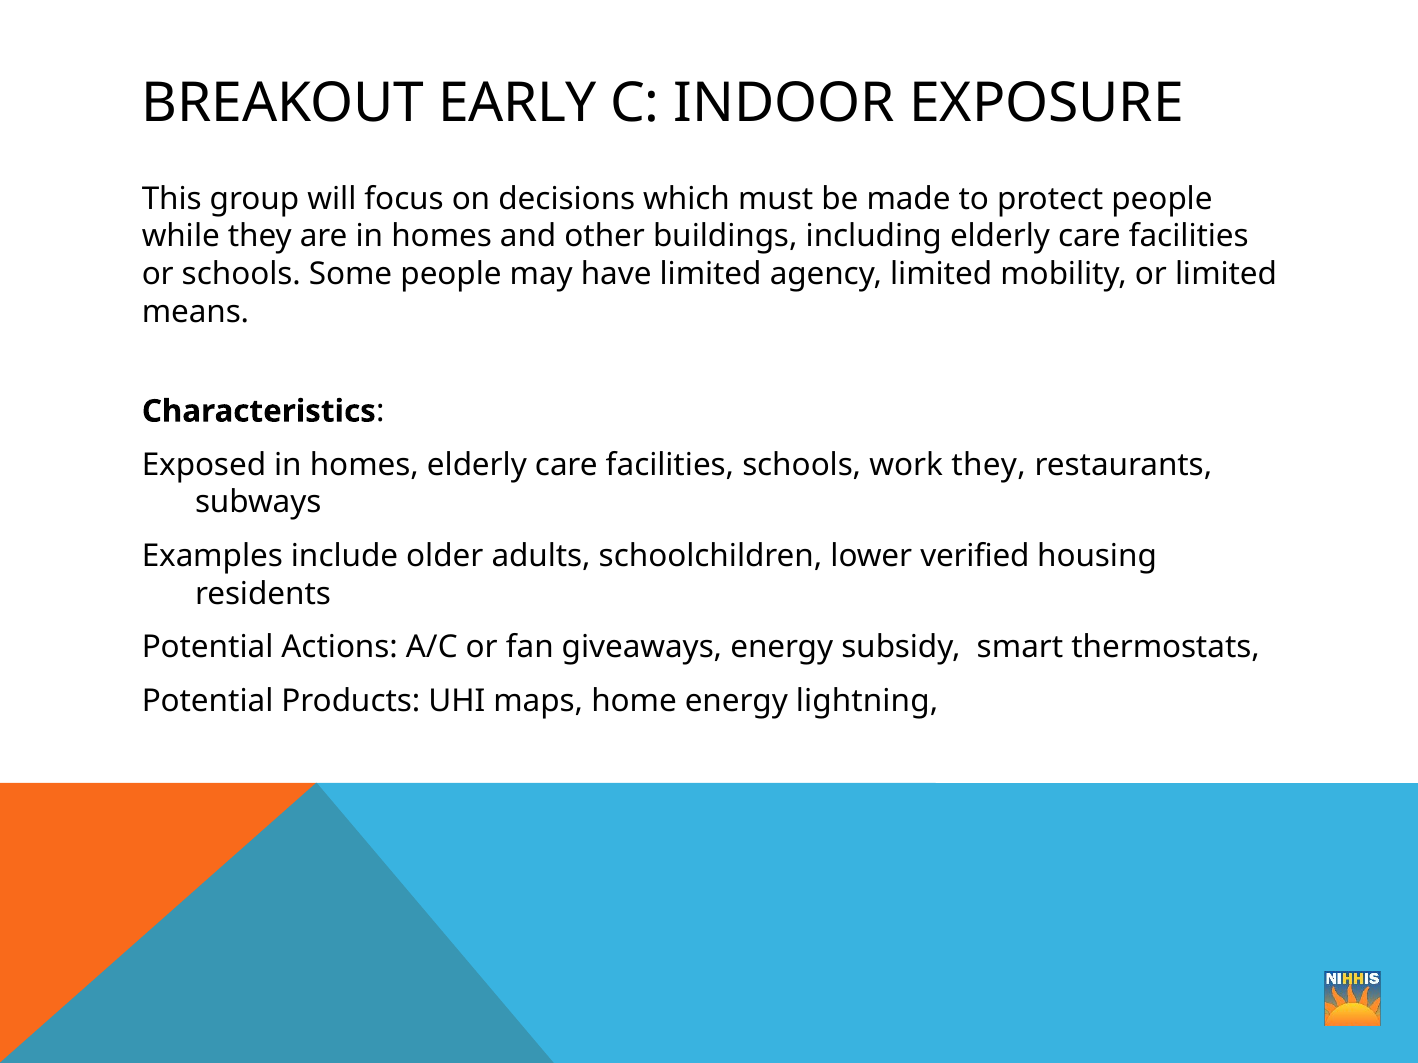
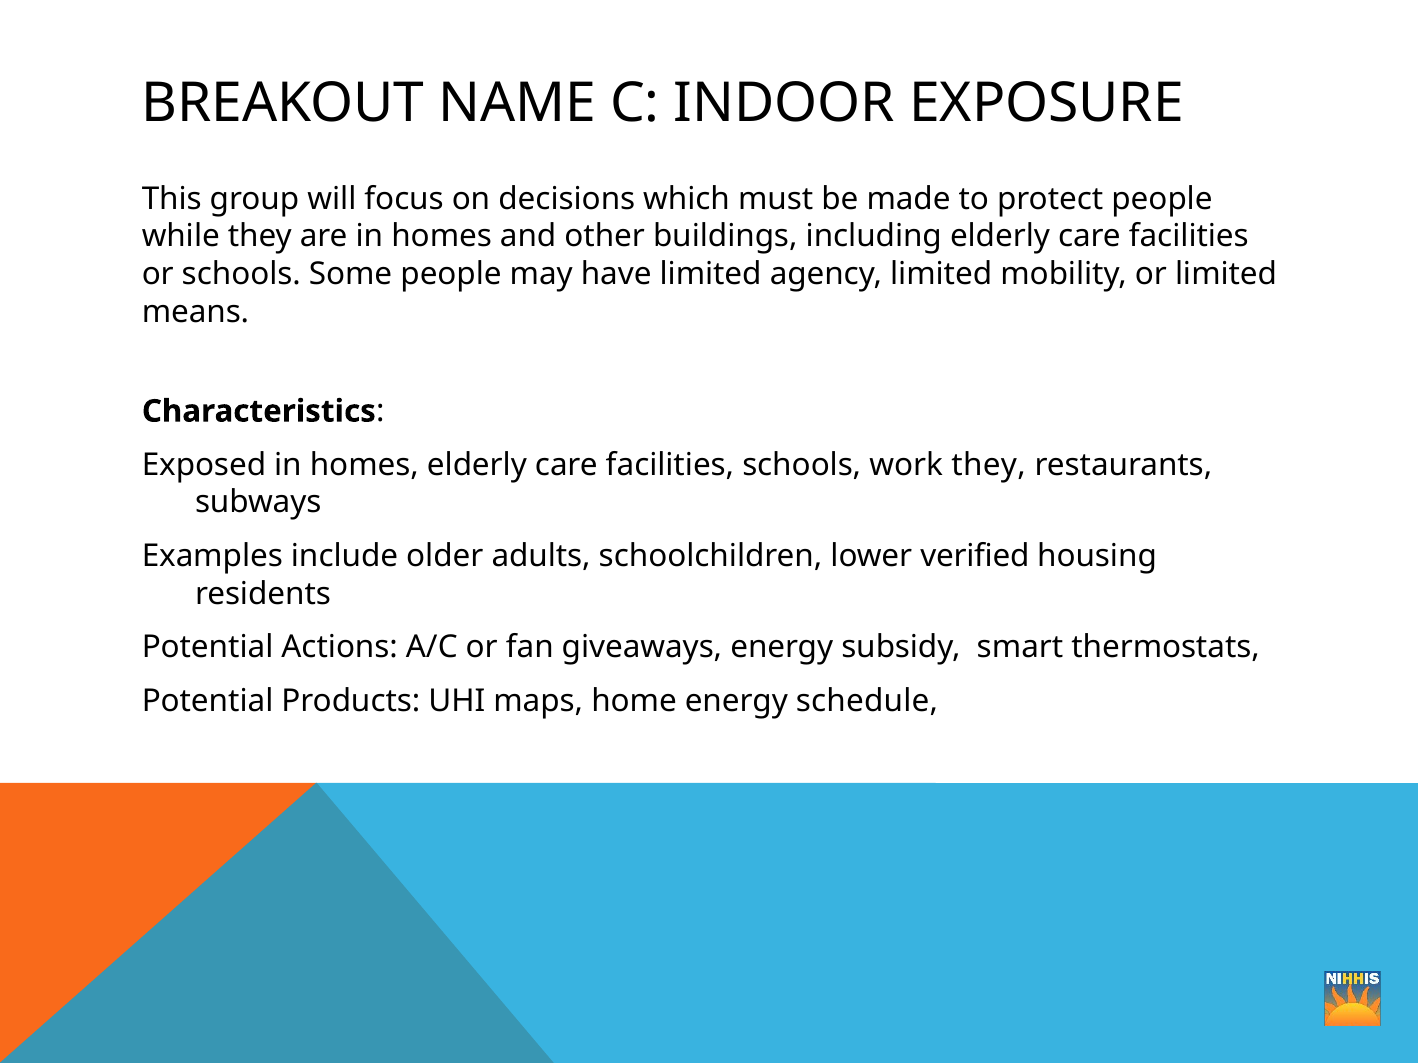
EARLY: EARLY -> NAME
lightning: lightning -> schedule
